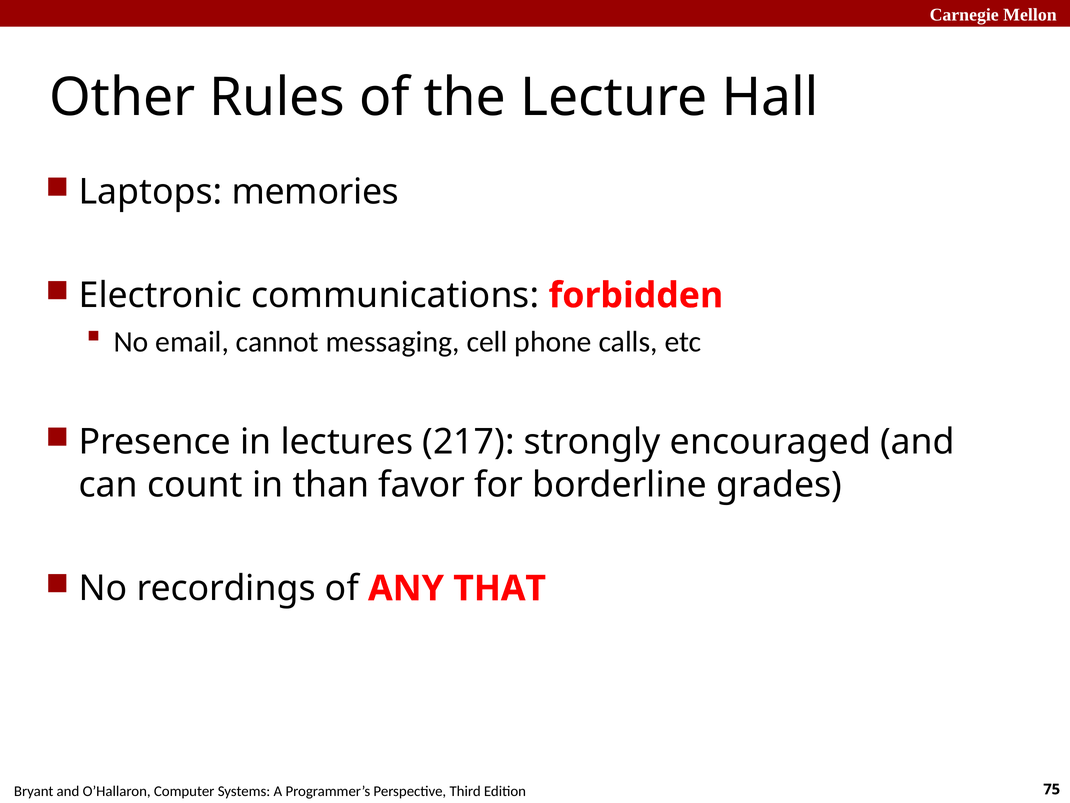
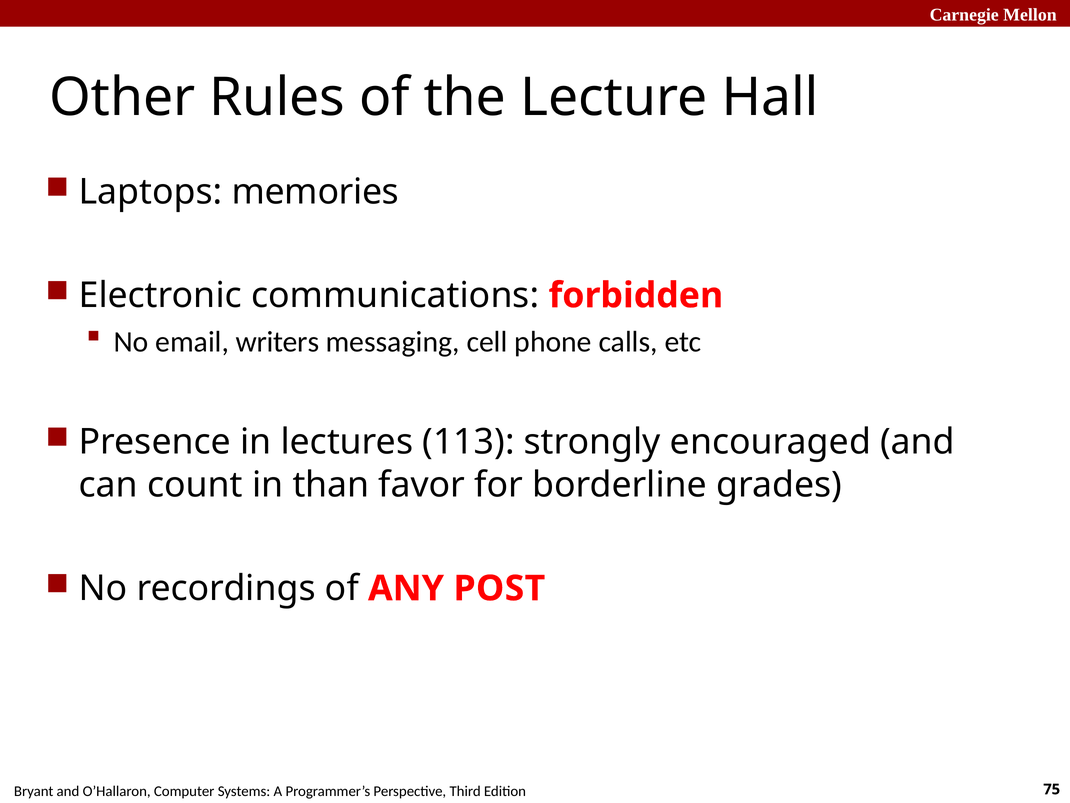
cannot: cannot -> writers
217: 217 -> 113
THAT: THAT -> POST
